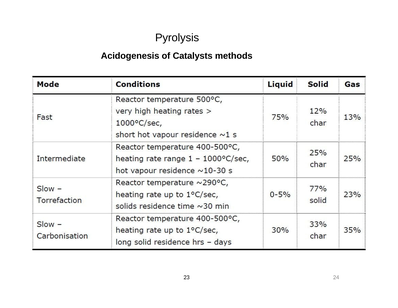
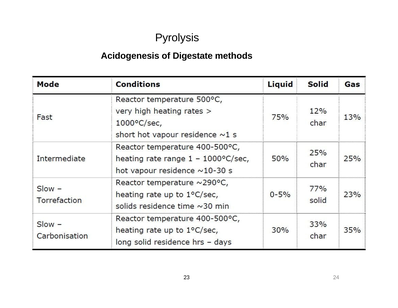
Catalysts: Catalysts -> Digestate
